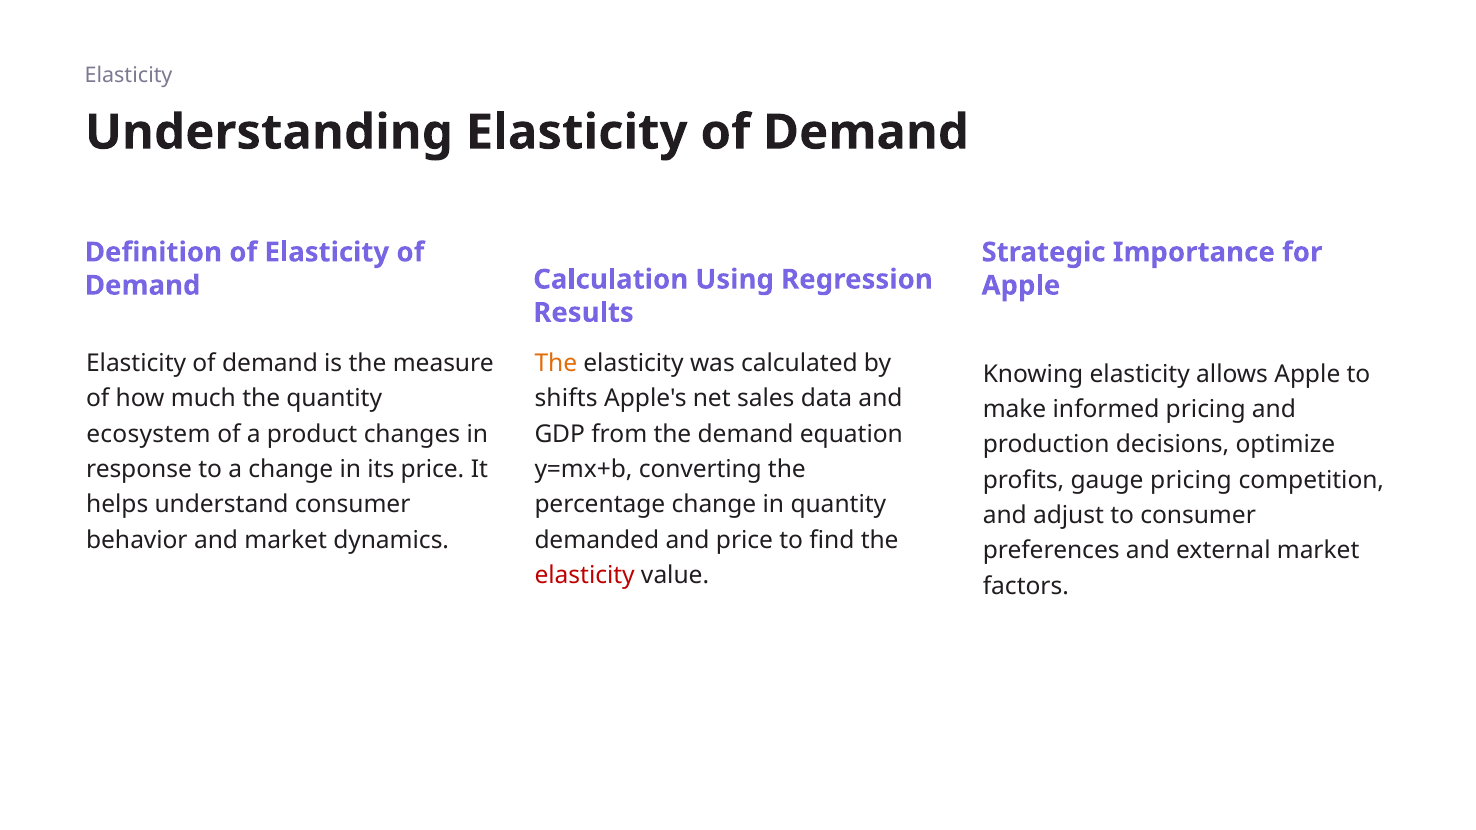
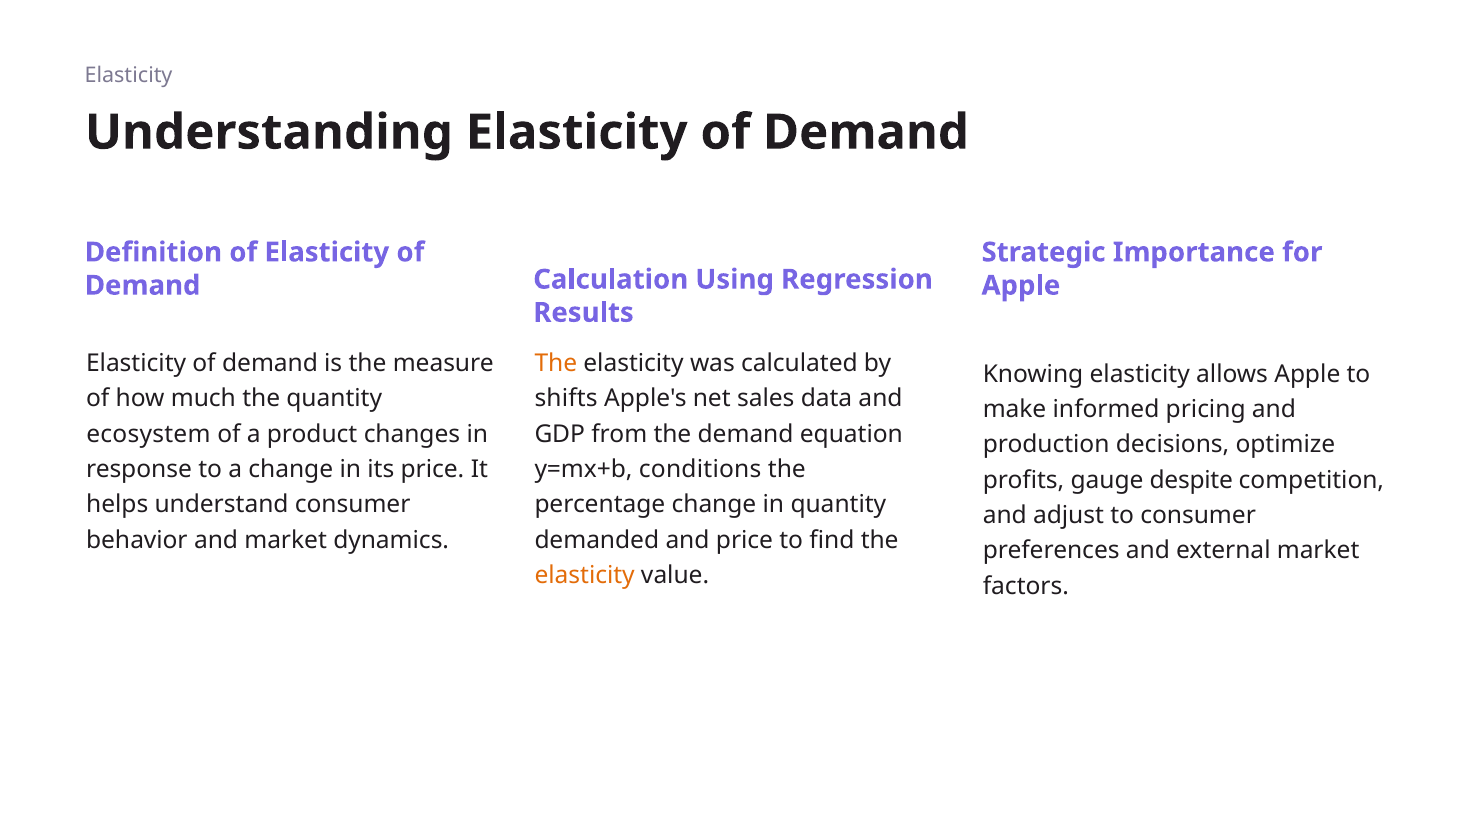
converting: converting -> conditions
gauge pricing: pricing -> despite
elasticity at (585, 576) colour: red -> orange
